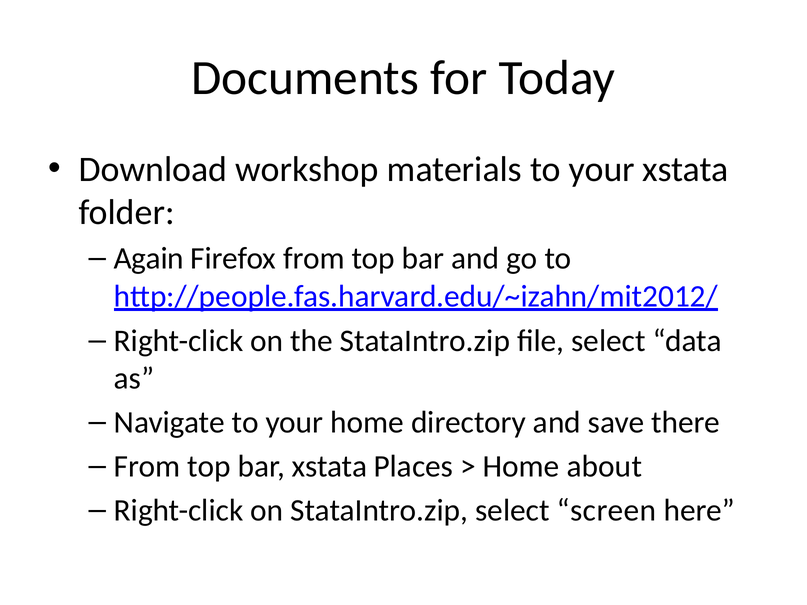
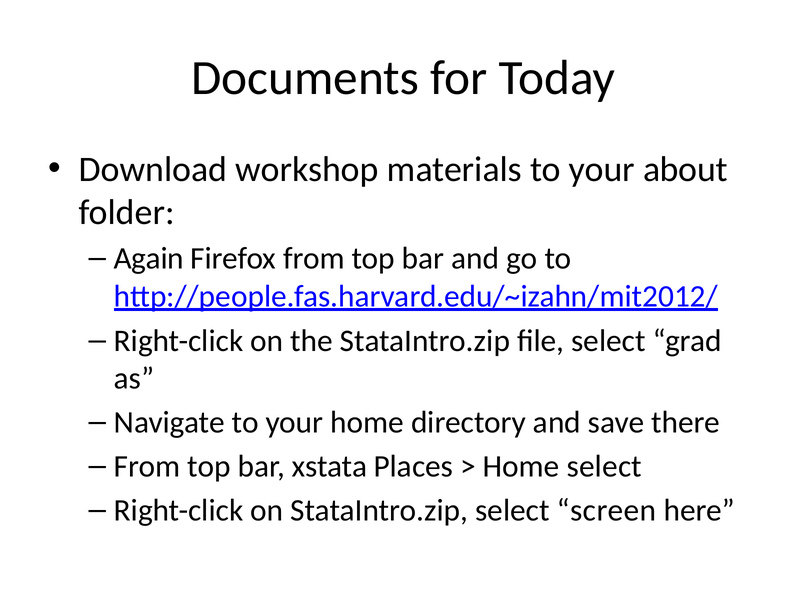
your xstata: xstata -> about
data: data -> grad
Home about: about -> select
